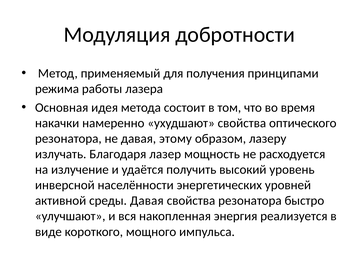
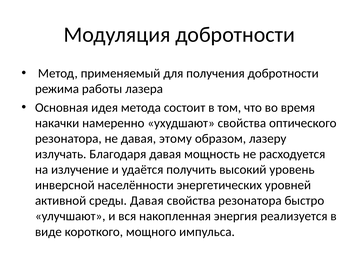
получения принципами: принципами -> добротности
Благодаря лазер: лазер -> давая
